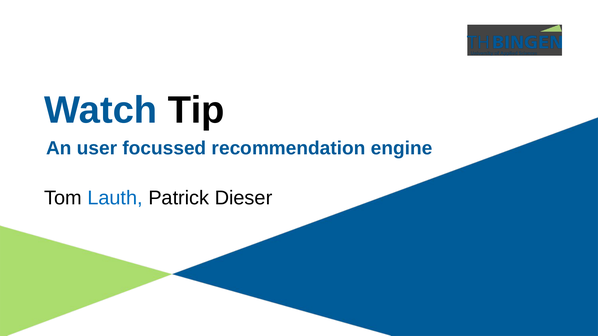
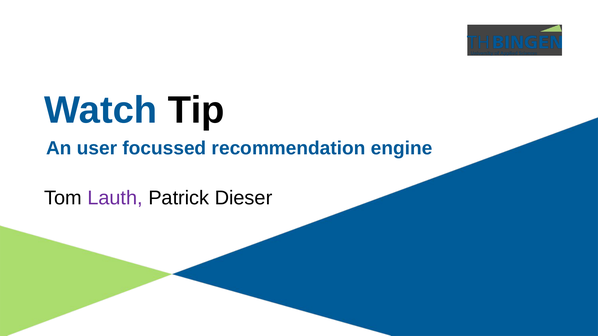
Lauth colour: blue -> purple
